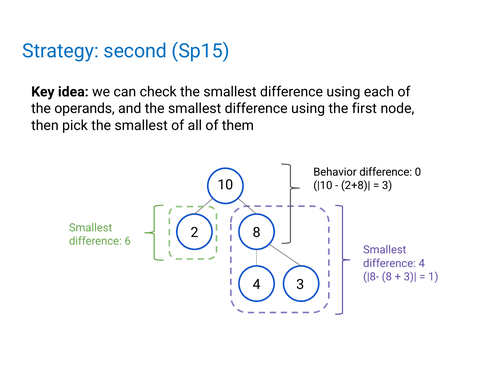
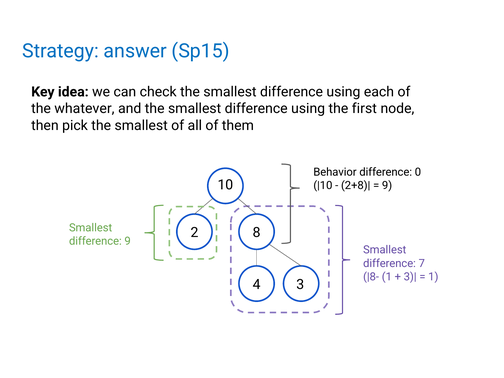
second: second -> answer
operands: operands -> whatever
3 at (387, 186): 3 -> 9
difference 6: 6 -> 9
difference 4: 4 -> 7
8 at (387, 277): 8 -> 1
